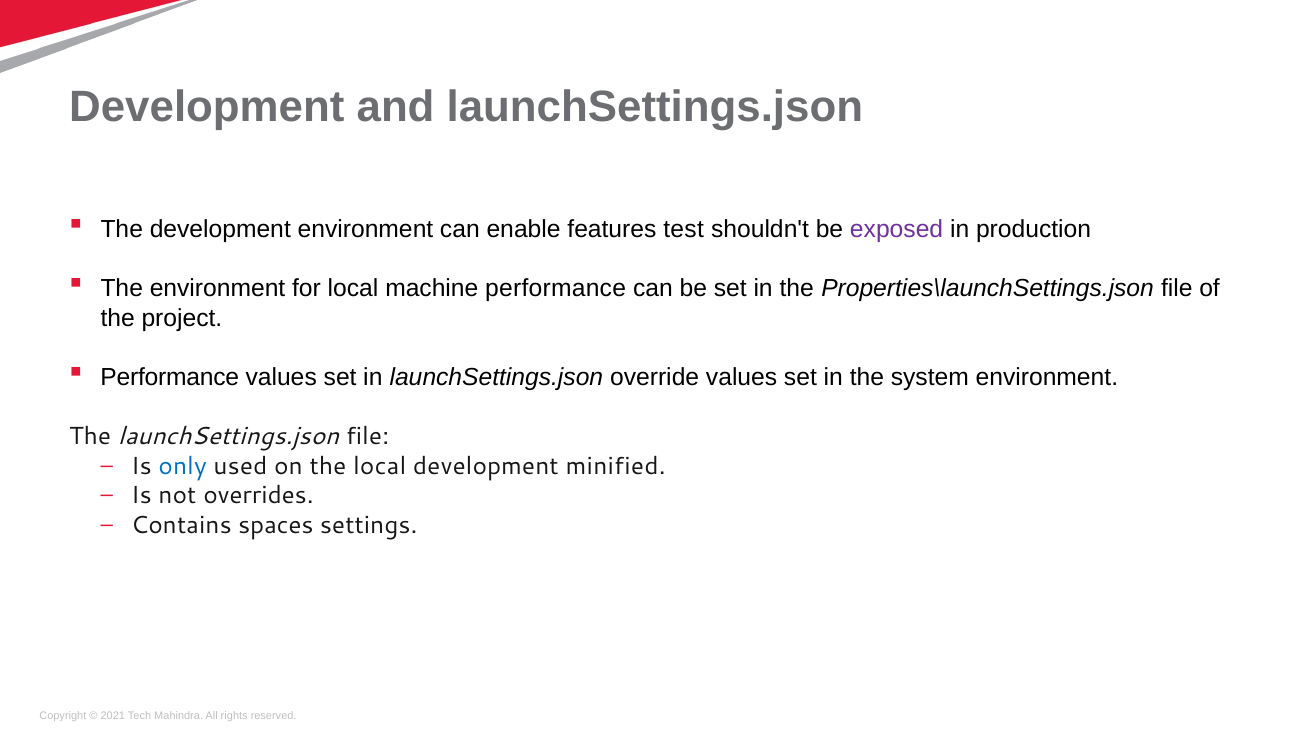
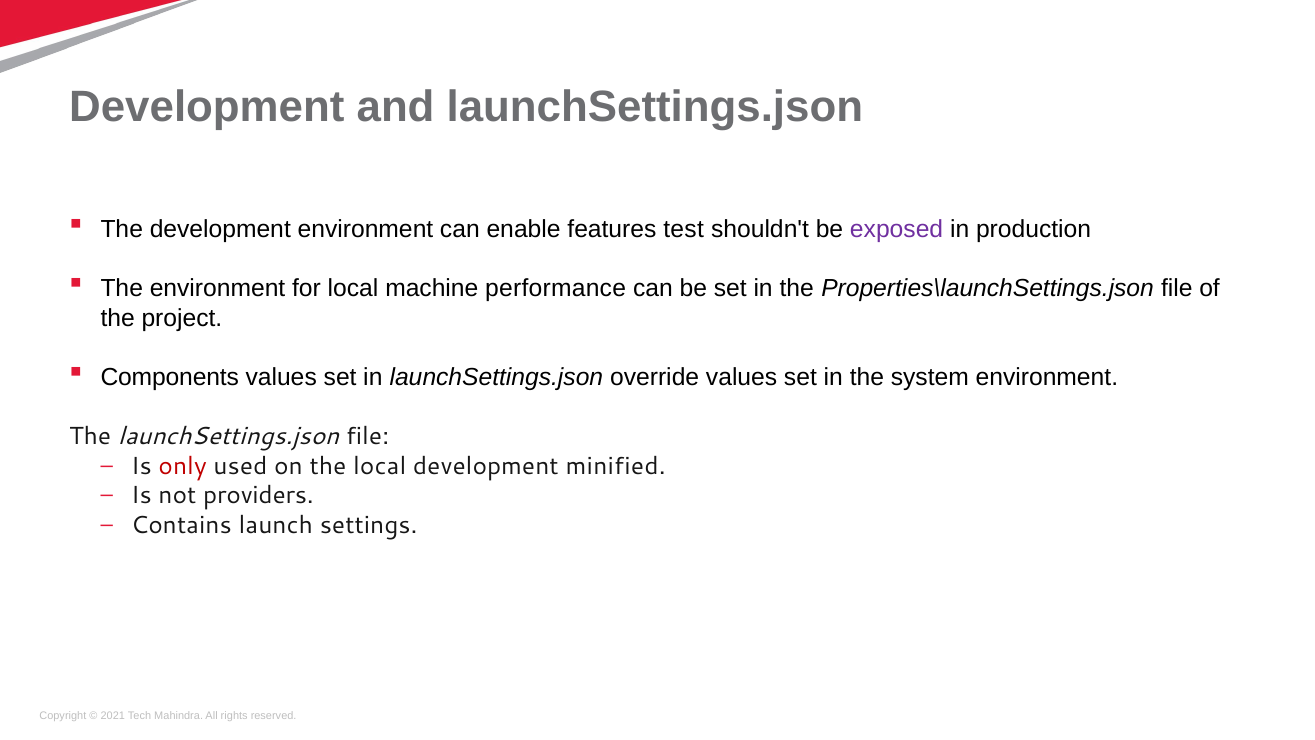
Performance at (170, 377): Performance -> Components
only colour: blue -> red
overrides: overrides -> providers
spaces: spaces -> launch
